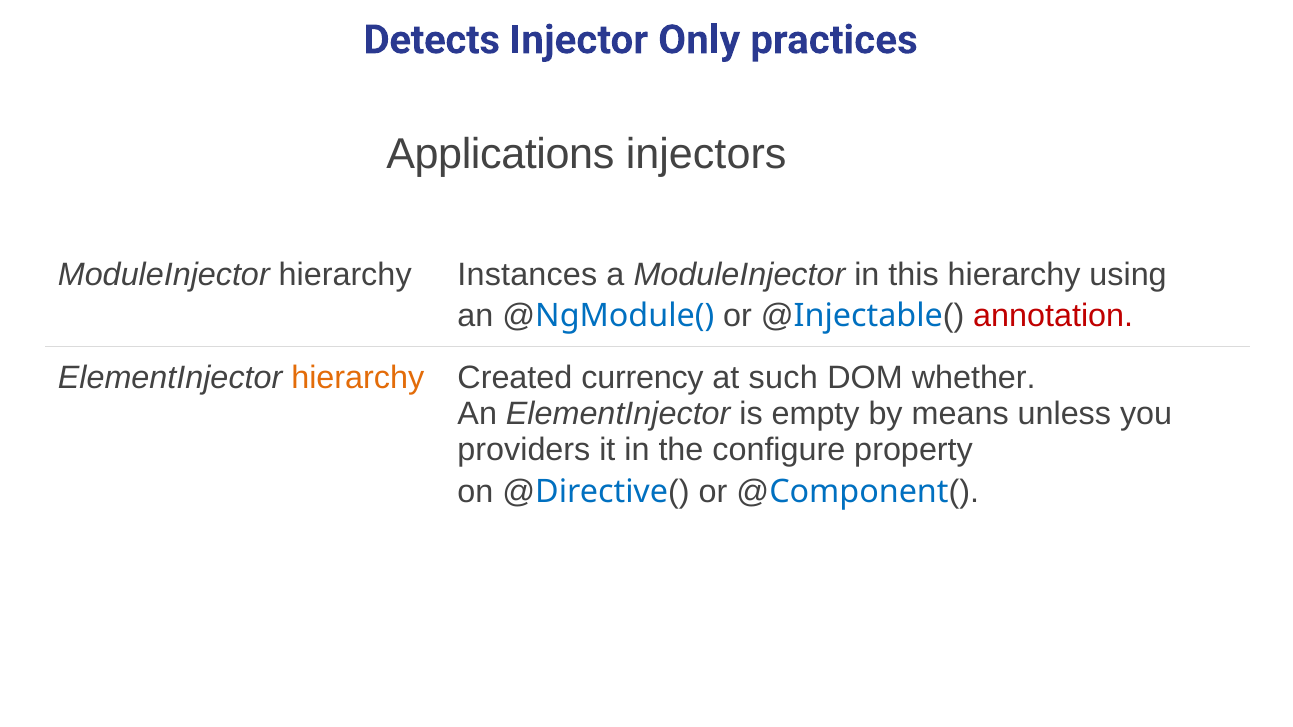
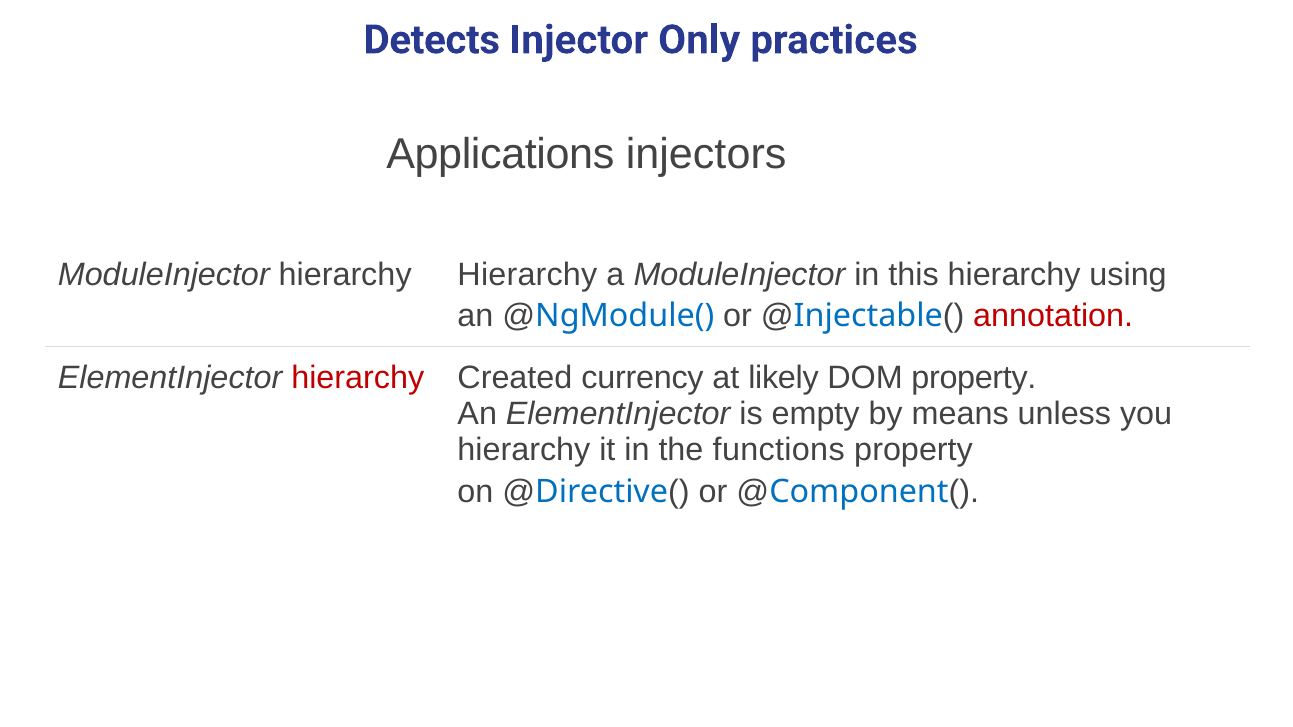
hierarchy Instances: Instances -> Hierarchy
hierarchy at (358, 378) colour: orange -> red
such: such -> likely
DOM whether: whether -> property
providers at (524, 450): providers -> hierarchy
configure: configure -> functions
